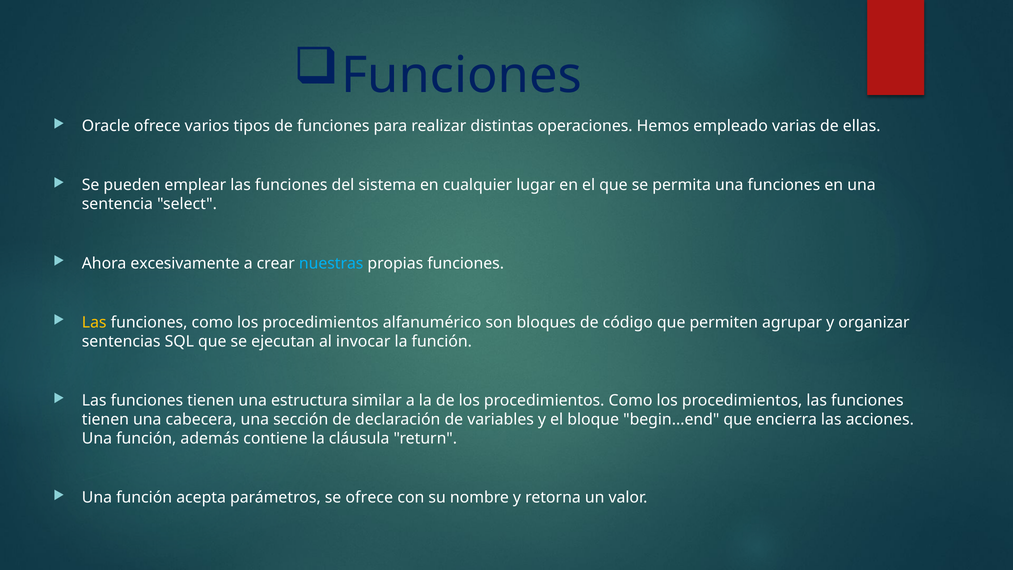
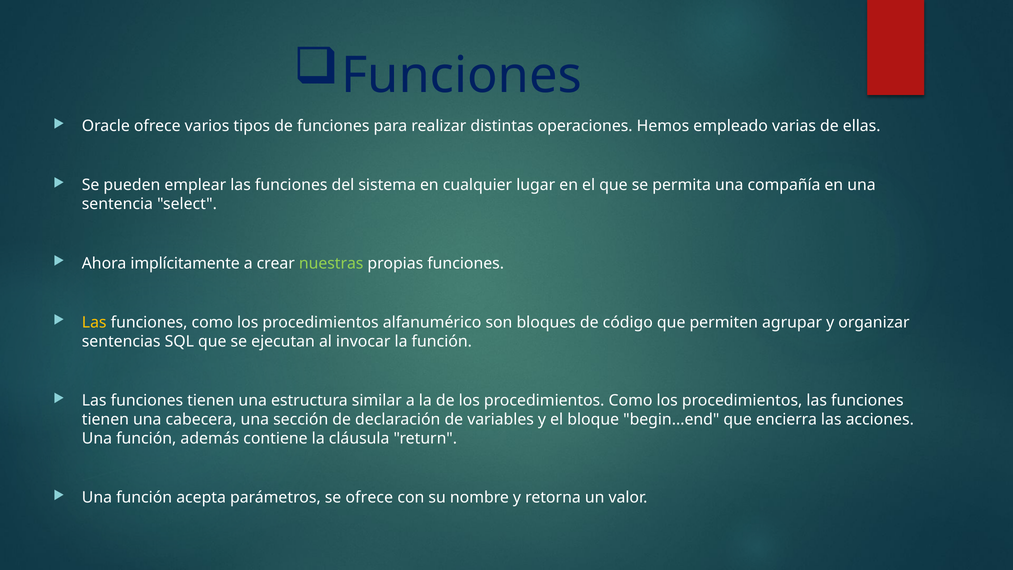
una funciones: funciones -> compañía
excesivamente: excesivamente -> implícitamente
nuestras colour: light blue -> light green
